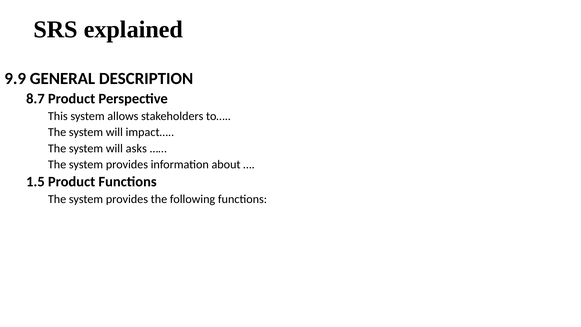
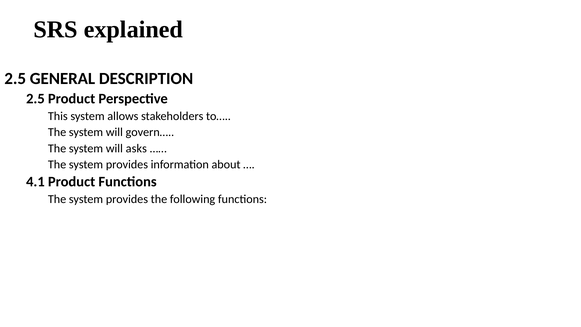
9.9 at (15, 79): 9.9 -> 2.5
8.7 at (35, 99): 8.7 -> 2.5
impact…: impact… -> govern…
1.5: 1.5 -> 4.1
